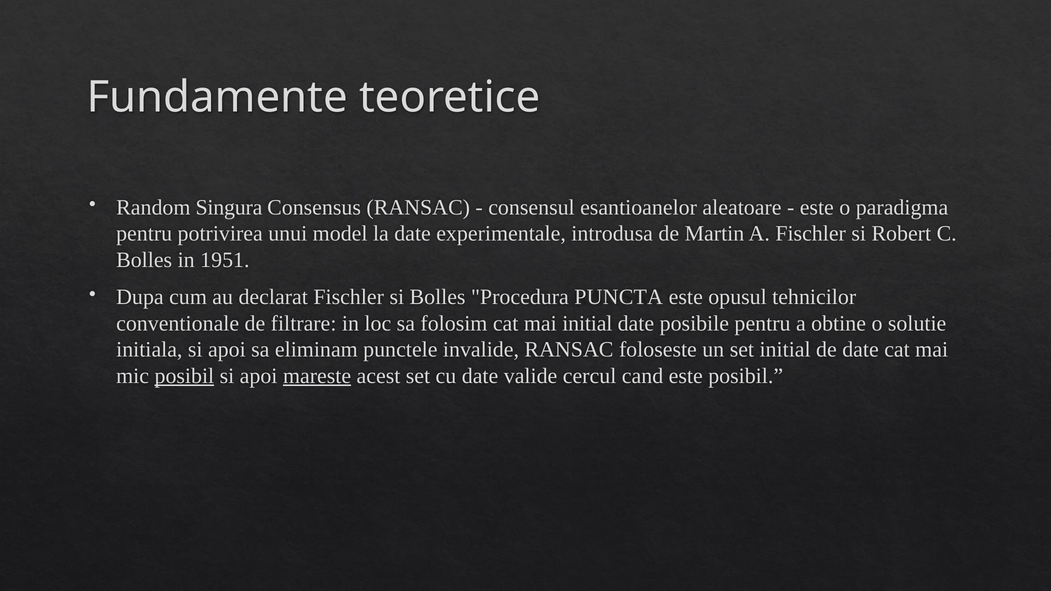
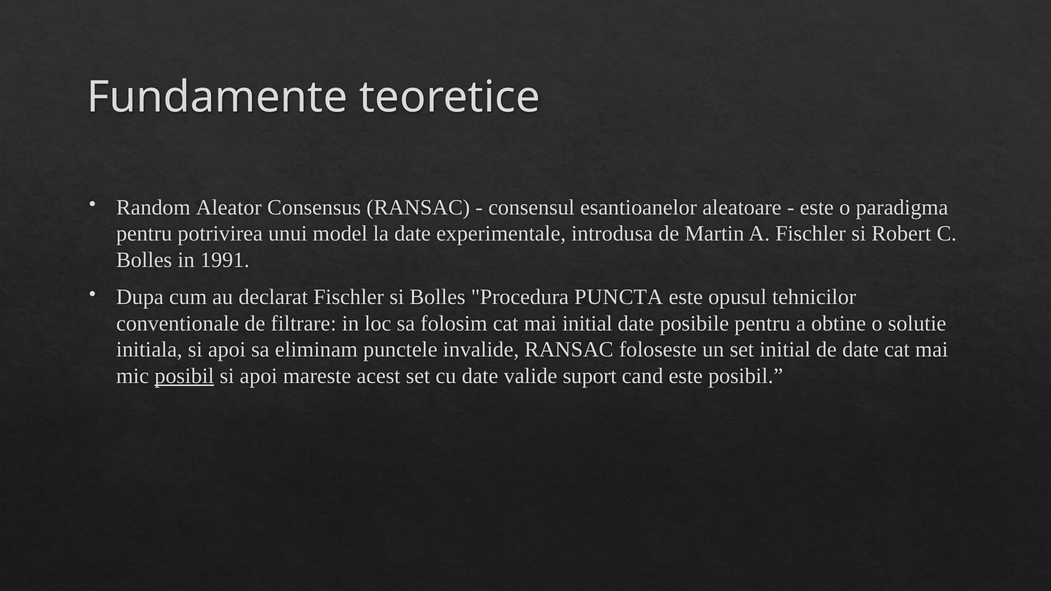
Singura: Singura -> Aleator
1951: 1951 -> 1991
mareste underline: present -> none
cercul: cercul -> suport
